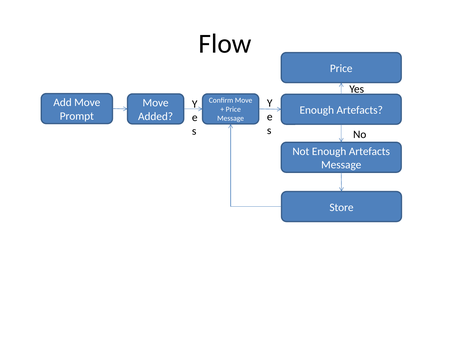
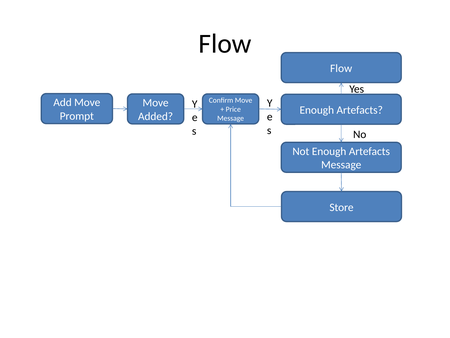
Price at (341, 68): Price -> Flow
